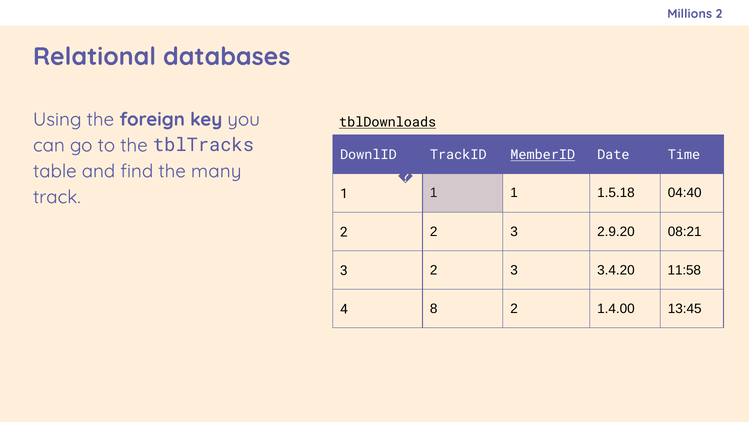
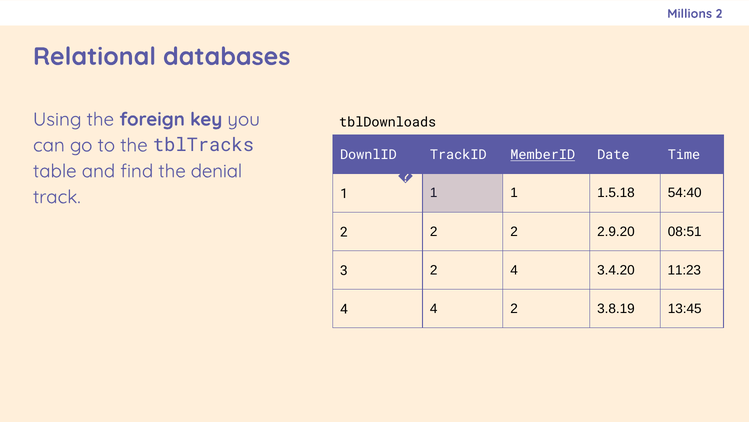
tblDownloads underline: present -> none
many: many -> denial
04:40: 04:40 -> 54:40
2 2 3: 3 -> 2
08:21: 08:21 -> 08:51
3 2 3: 3 -> 4
11:58: 11:58 -> 11:23
4 8: 8 -> 4
1.4.00: 1.4.00 -> 3.8.19
